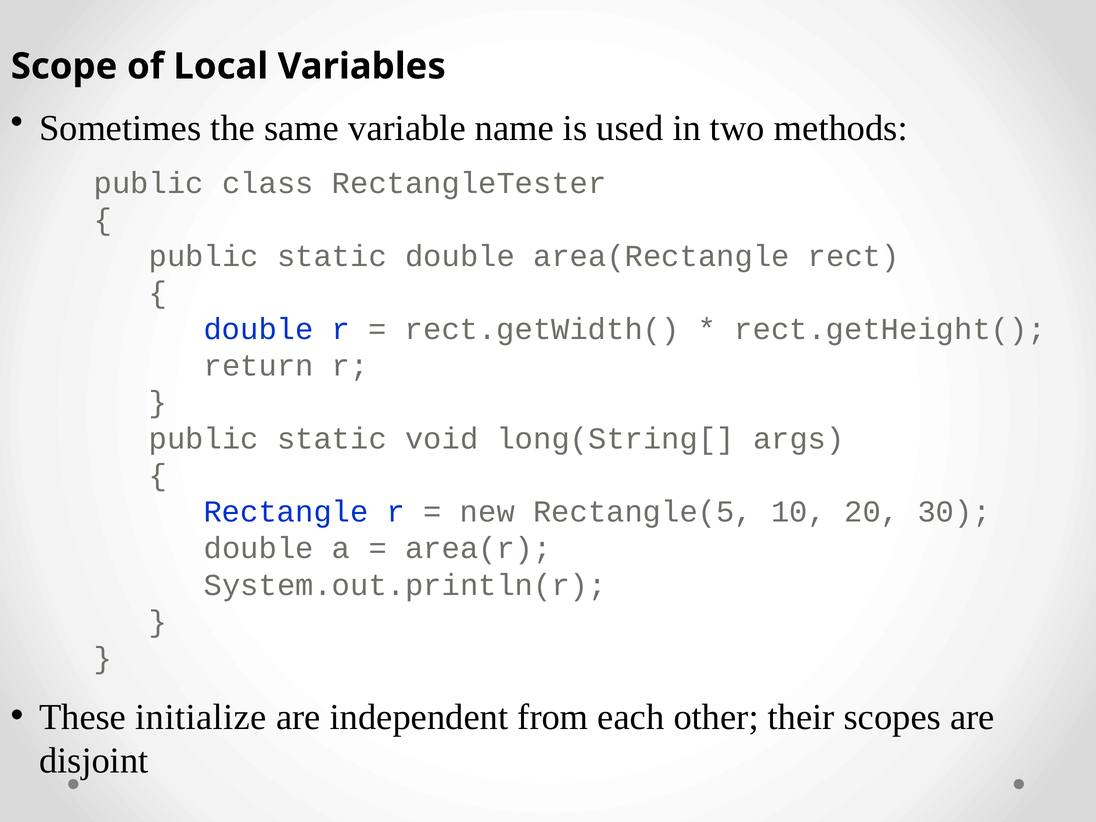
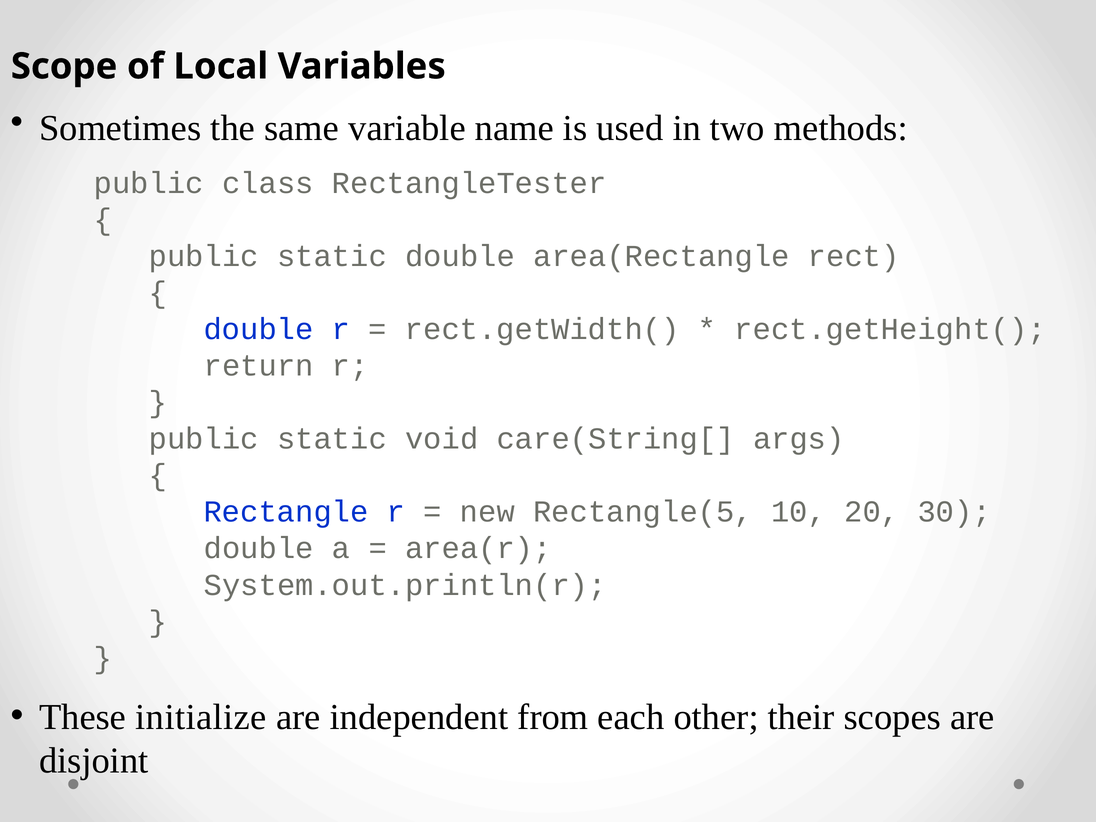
long(String[: long(String[ -> care(String[
